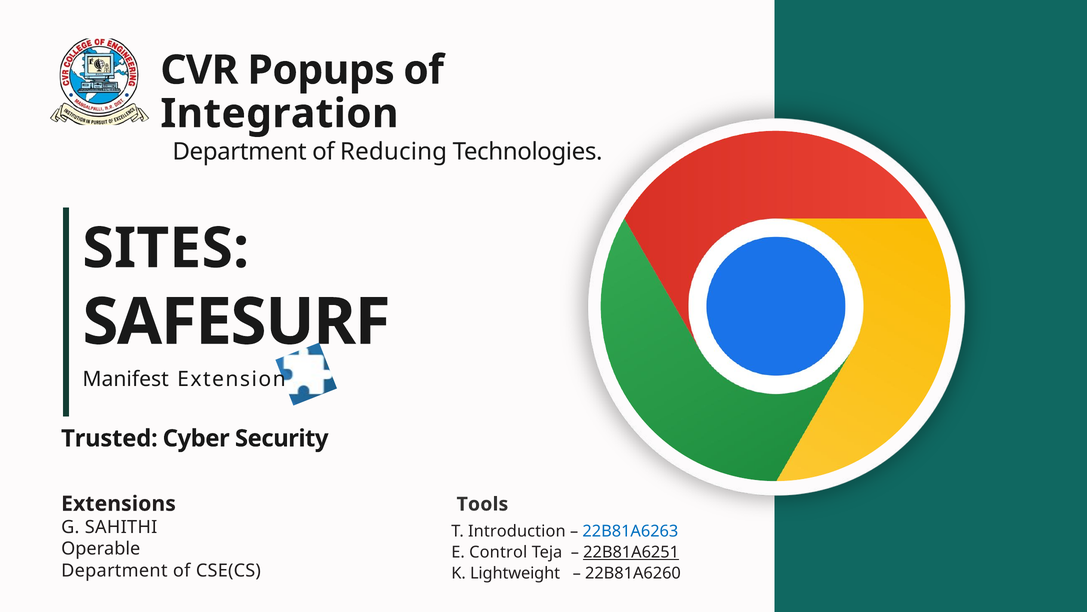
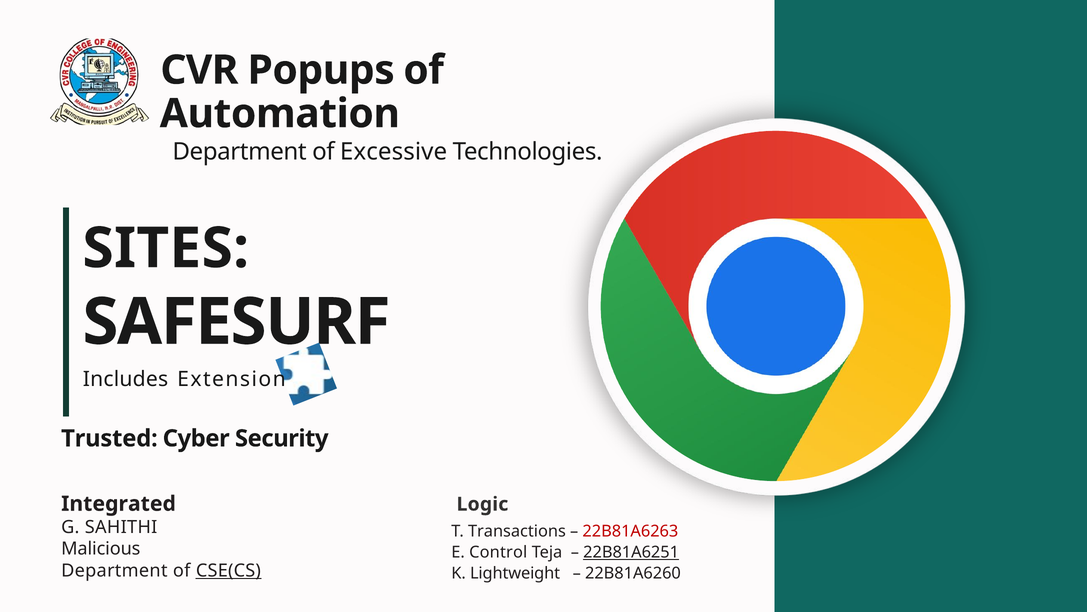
Integration: Integration -> Automation
Reducing: Reducing -> Excessive
Manifest: Manifest -> Includes
Extensions: Extensions -> Integrated
Tools: Tools -> Logic
Introduction: Introduction -> Transactions
22B81A6263 colour: blue -> red
Operable: Operable -> Malicious
CSE(CS underline: none -> present
